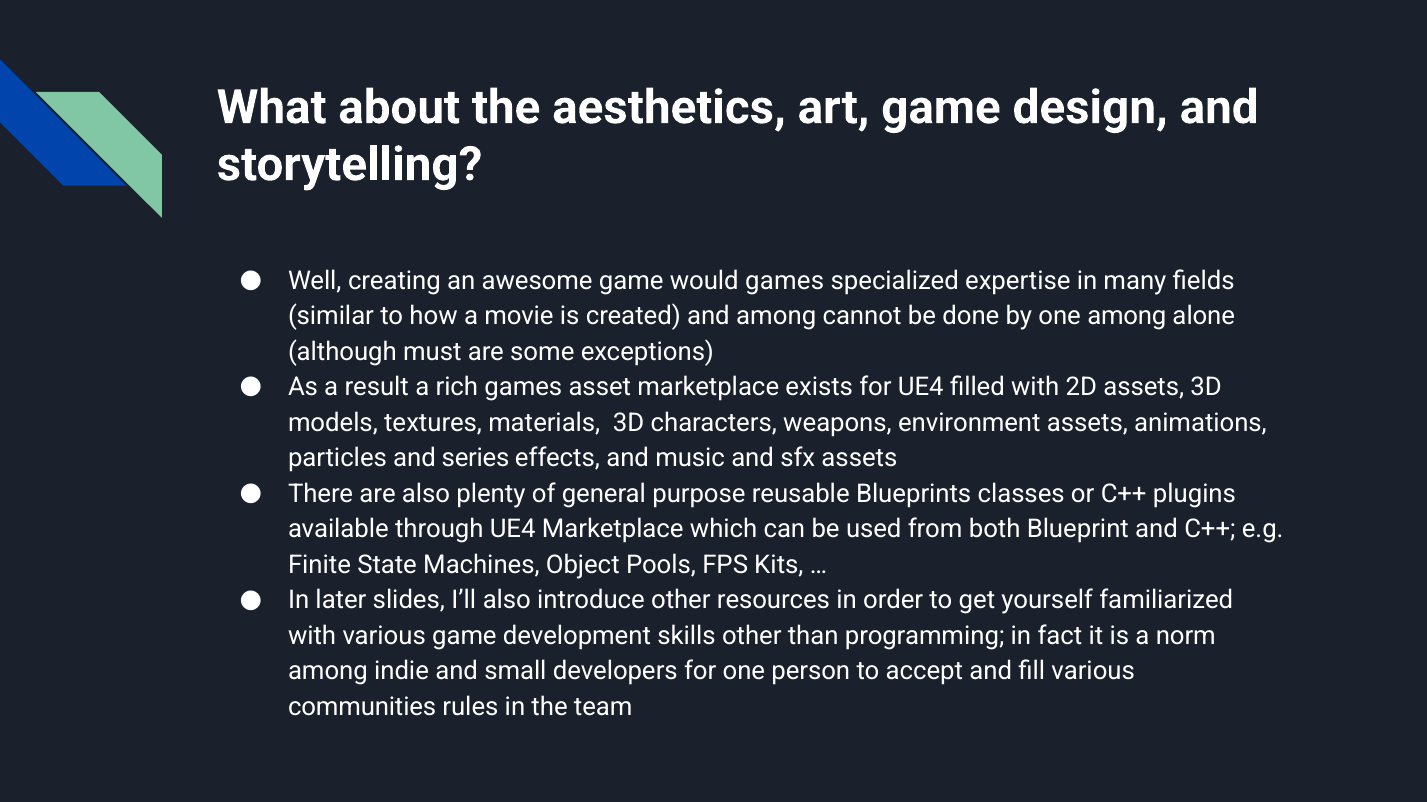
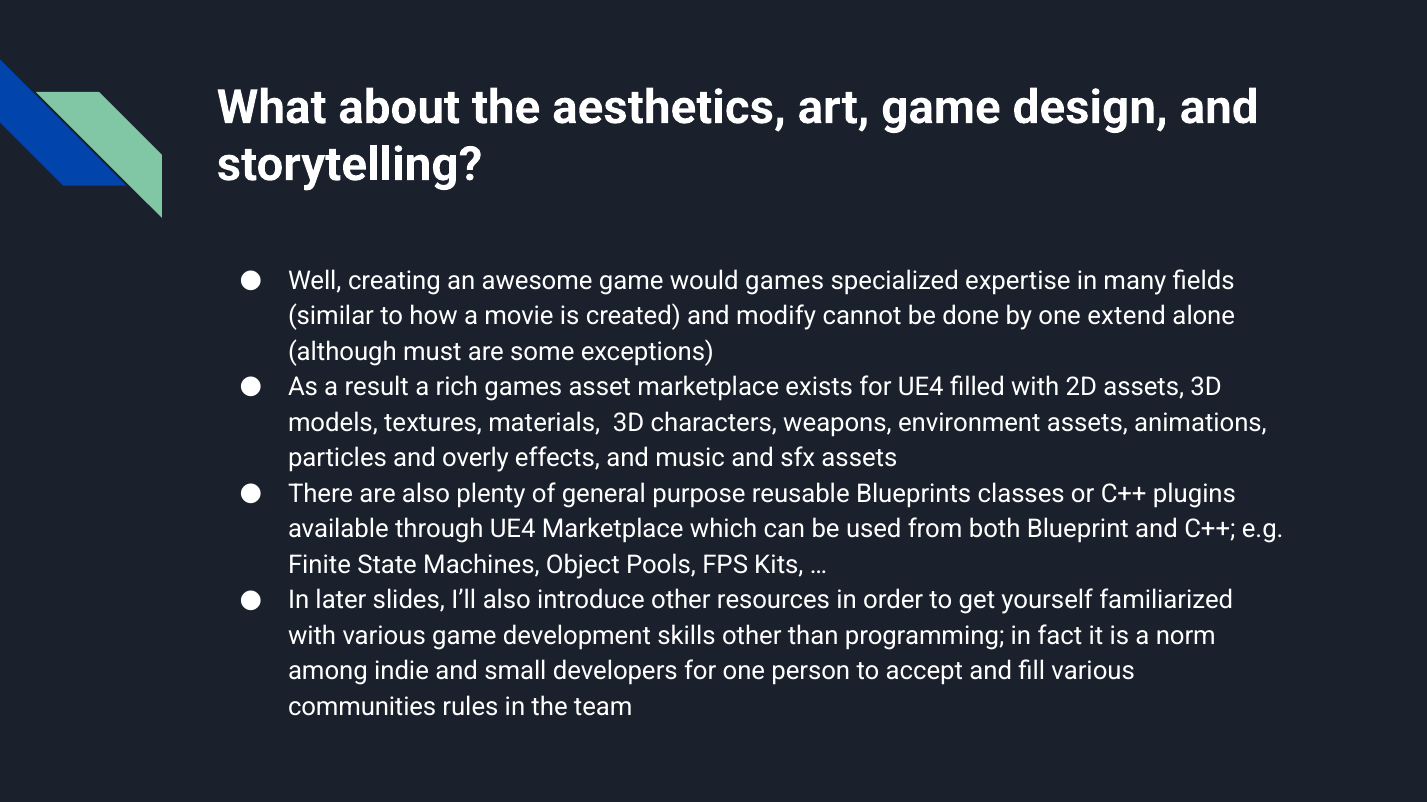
and among: among -> modify
one among: among -> extend
series: series -> overly
